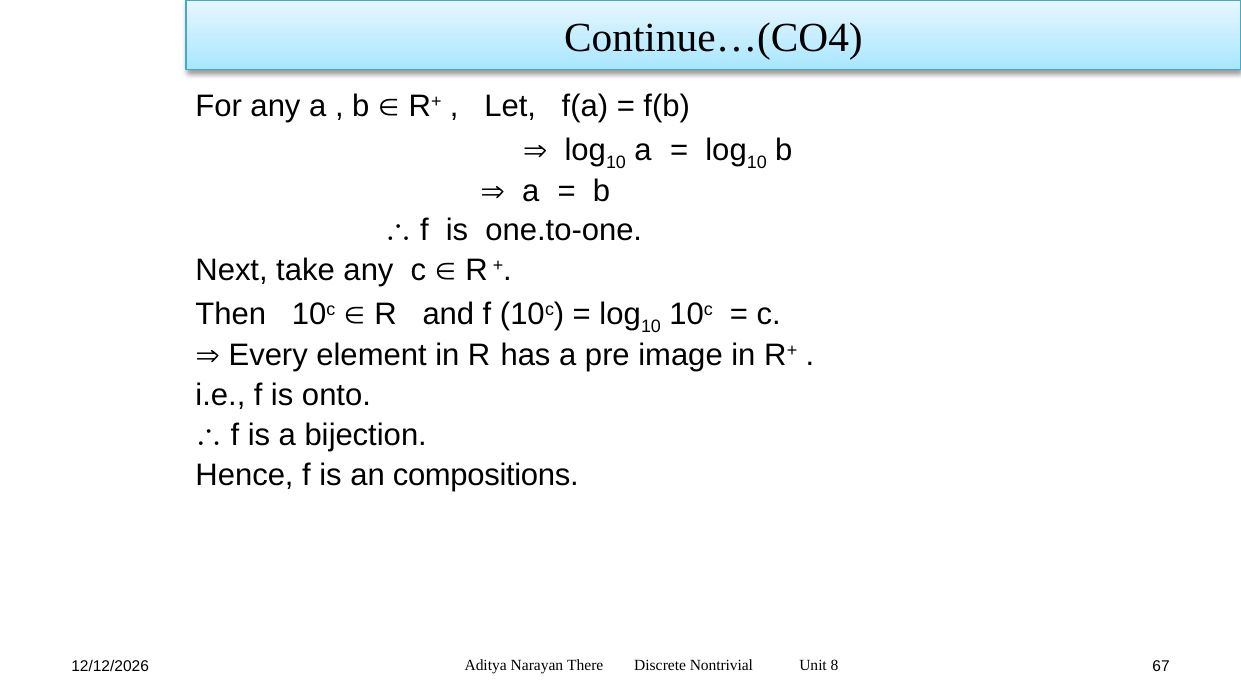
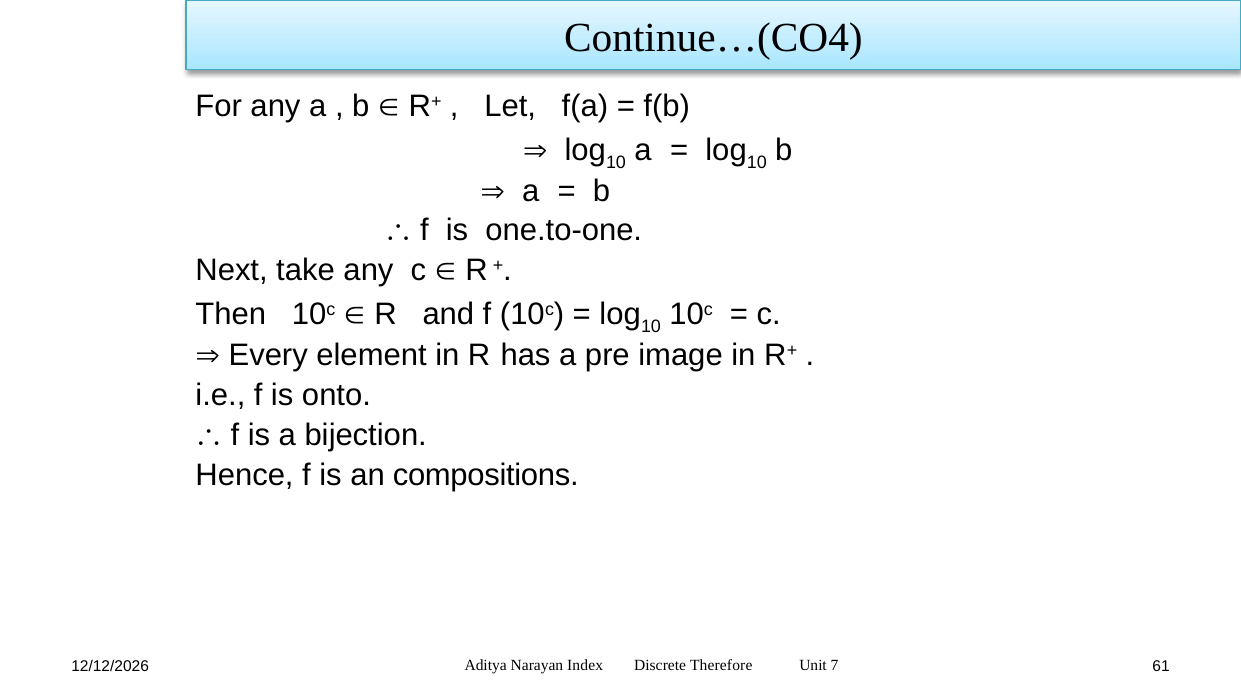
There: There -> Index
Nontrivial: Nontrivial -> Therefore
8: 8 -> 7
67: 67 -> 61
